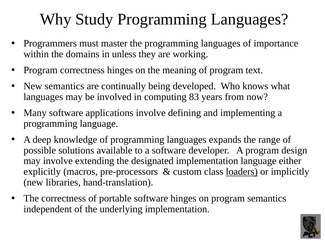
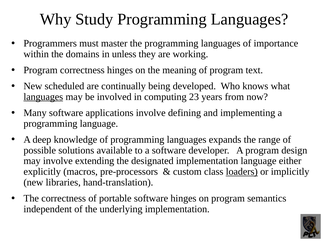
New semantics: semantics -> scheduled
languages at (43, 97) underline: none -> present
83: 83 -> 23
